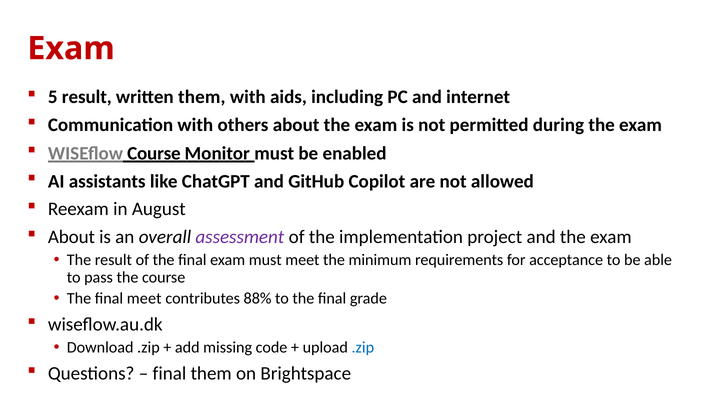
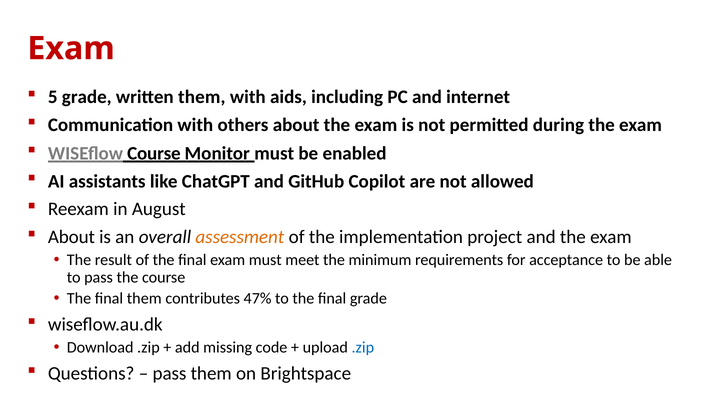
5 result: result -> grade
assessment colour: purple -> orange
final meet: meet -> them
88%: 88% -> 47%
final at (169, 374): final -> pass
